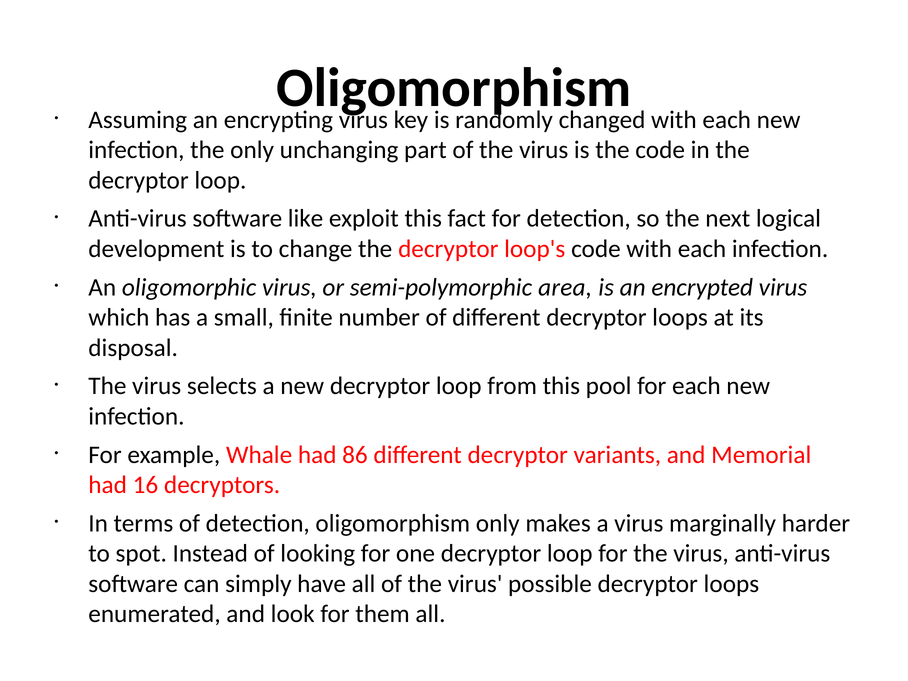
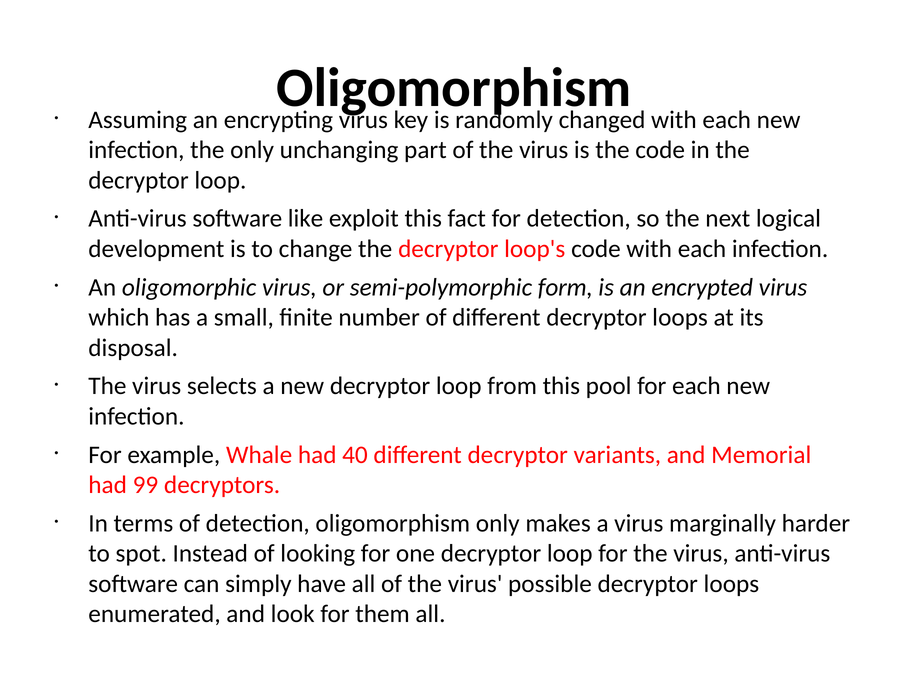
area: area -> form
86: 86 -> 40
16: 16 -> 99
